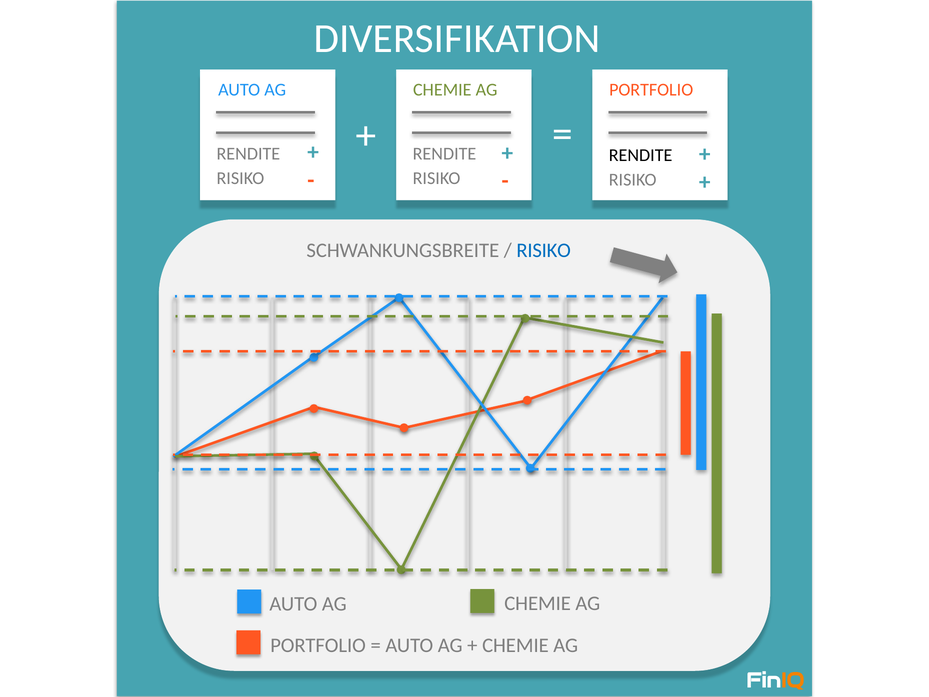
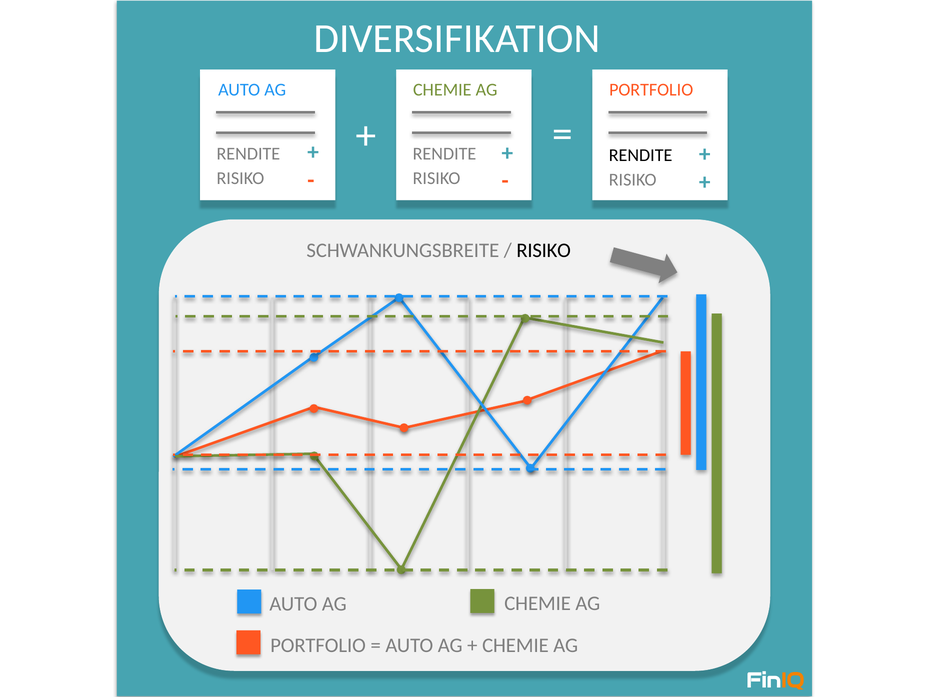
RISIKO at (544, 250) colour: blue -> black
